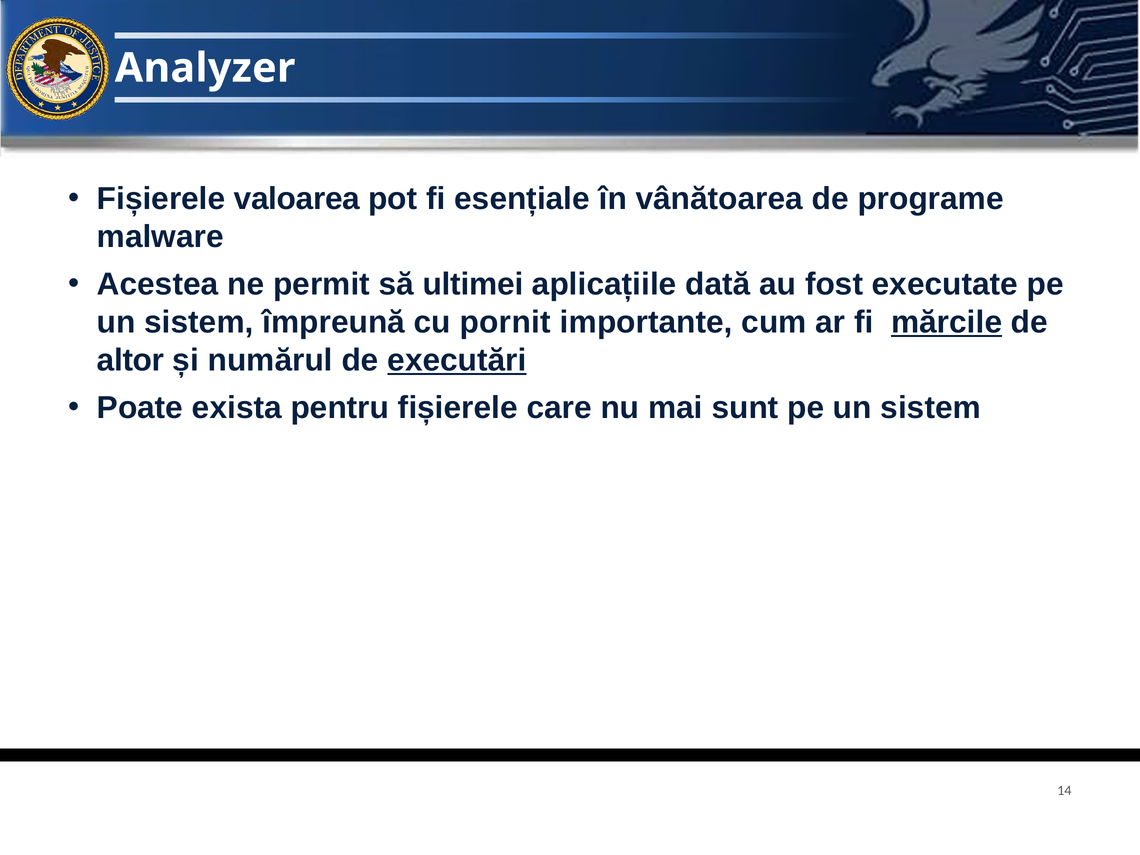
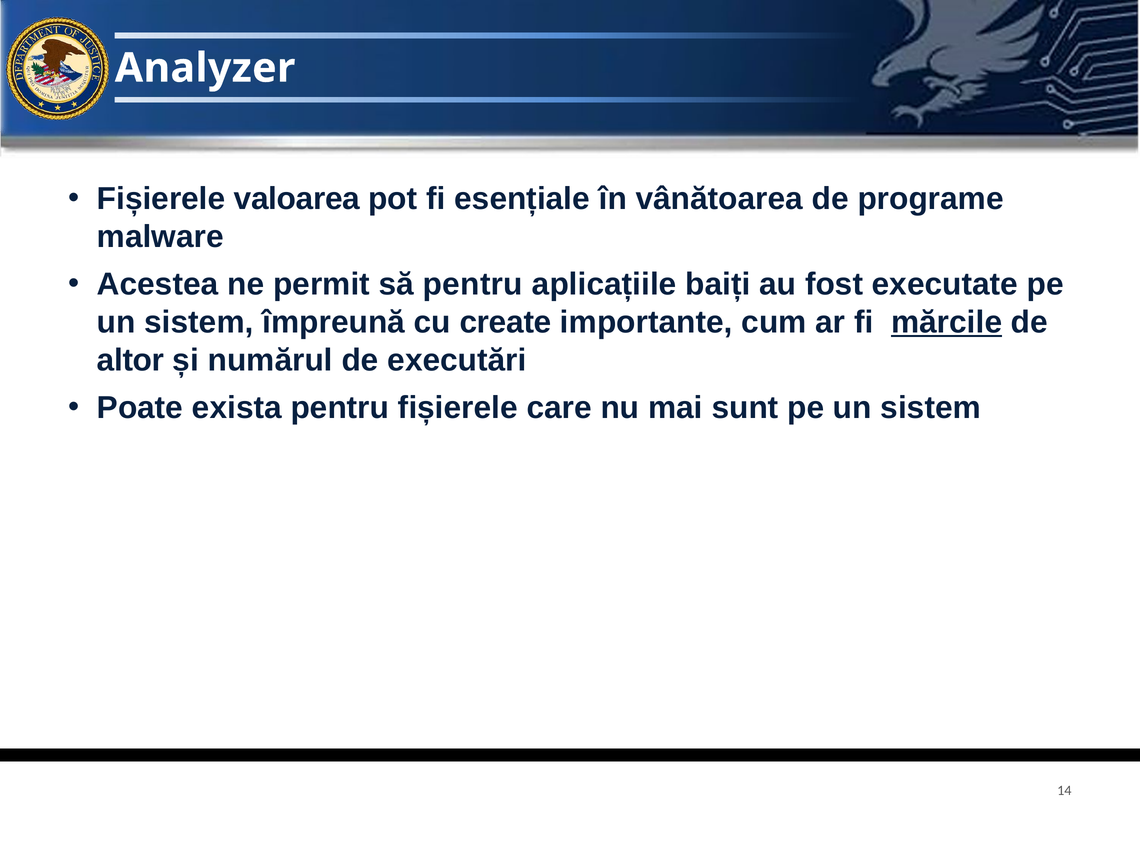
să ultimei: ultimei -> pentru
dată: dată -> baiți
pornit: pornit -> create
executări underline: present -> none
